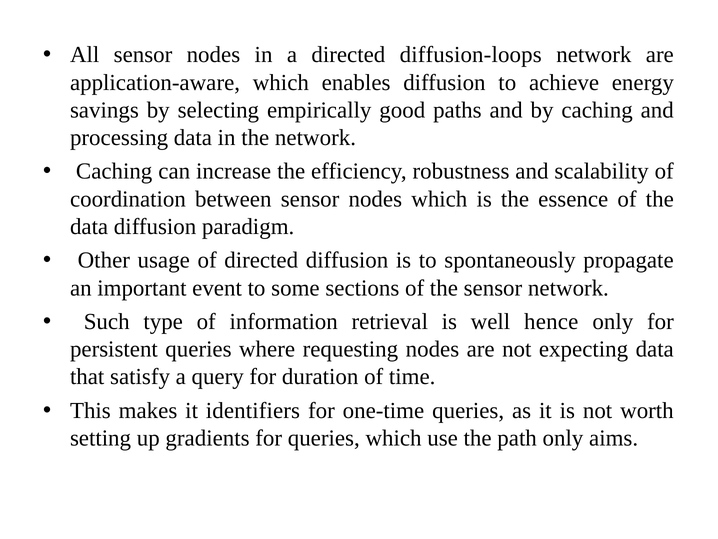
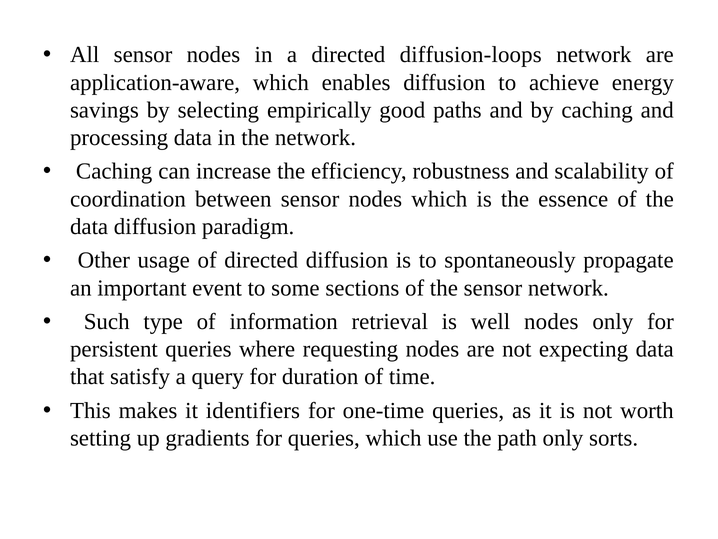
well hence: hence -> nodes
aims: aims -> sorts
